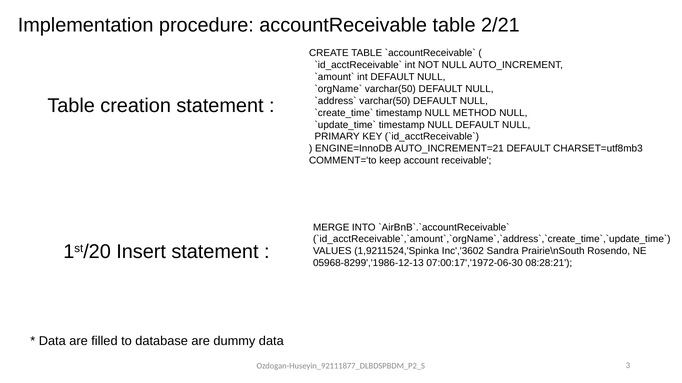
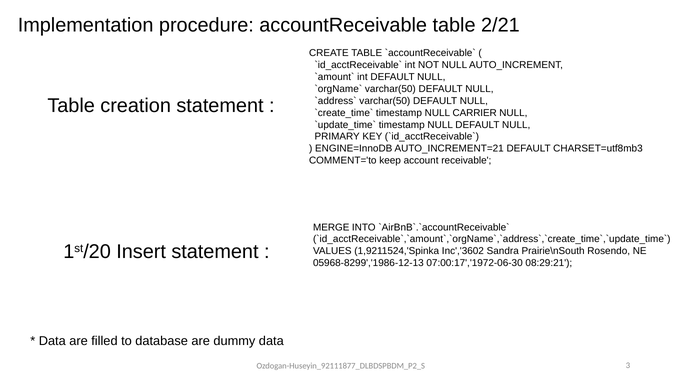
METHOD: METHOD -> CARRIER
08:28:21: 08:28:21 -> 08:29:21
